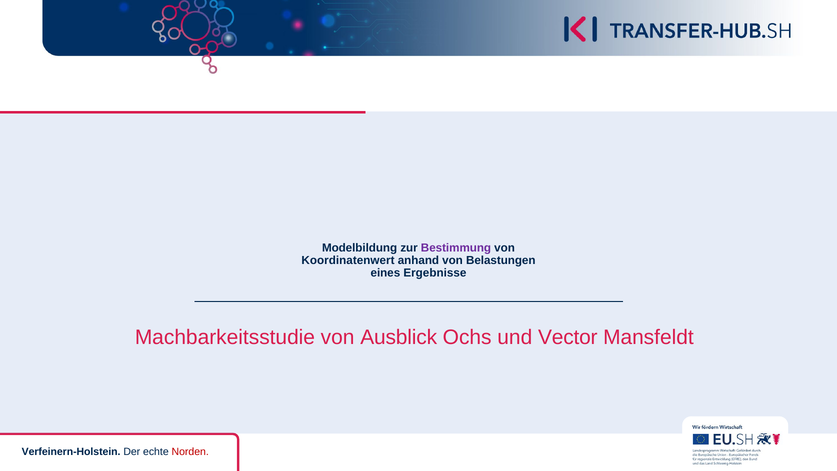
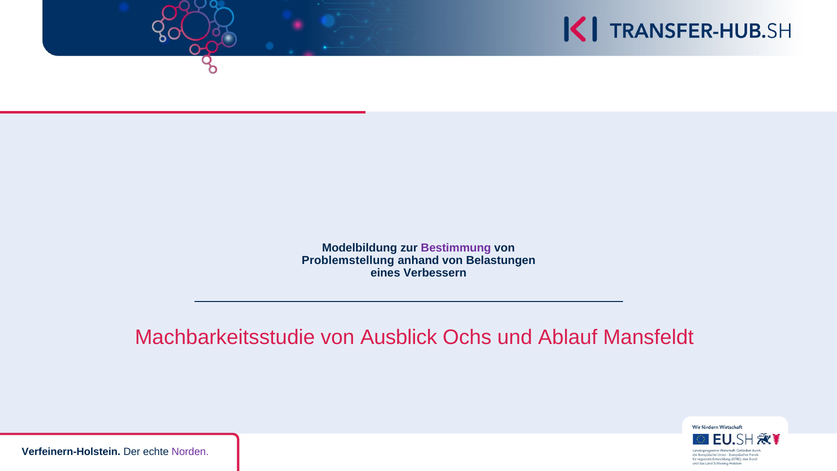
Koordinatenwert: Koordinatenwert -> Problemstellung
Ergebnisse: Ergebnisse -> Verbessern
Vector: Vector -> Ablauf
Norden colour: red -> purple
